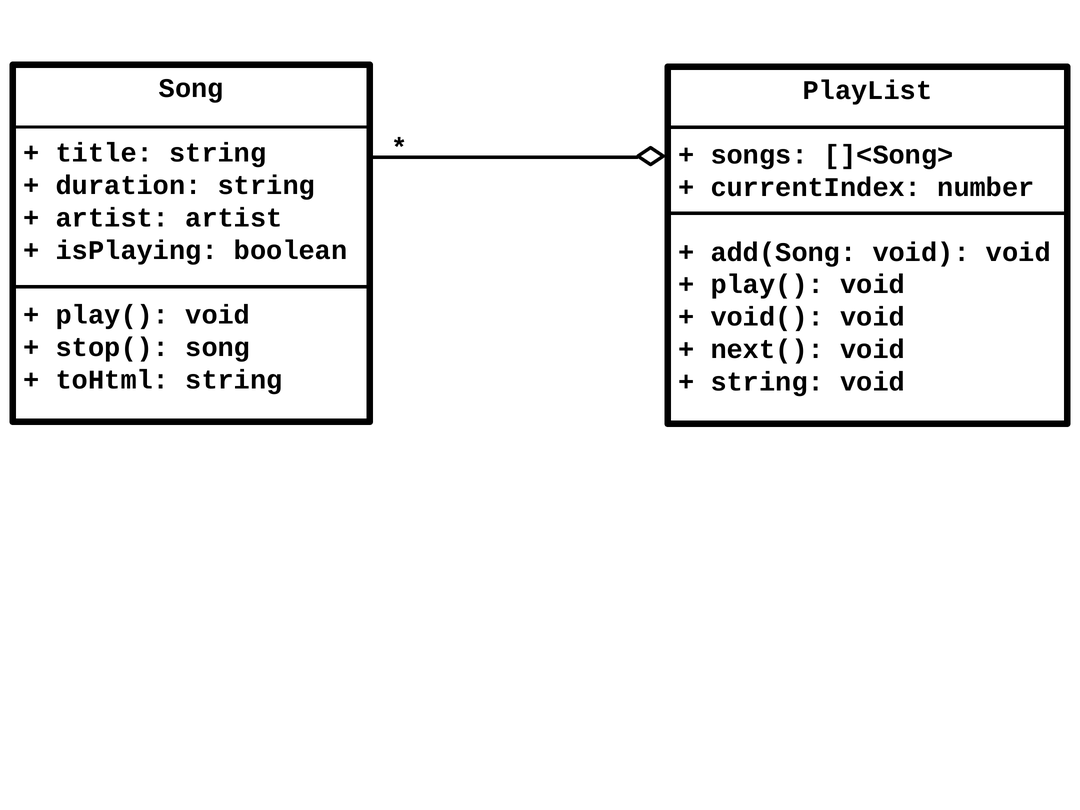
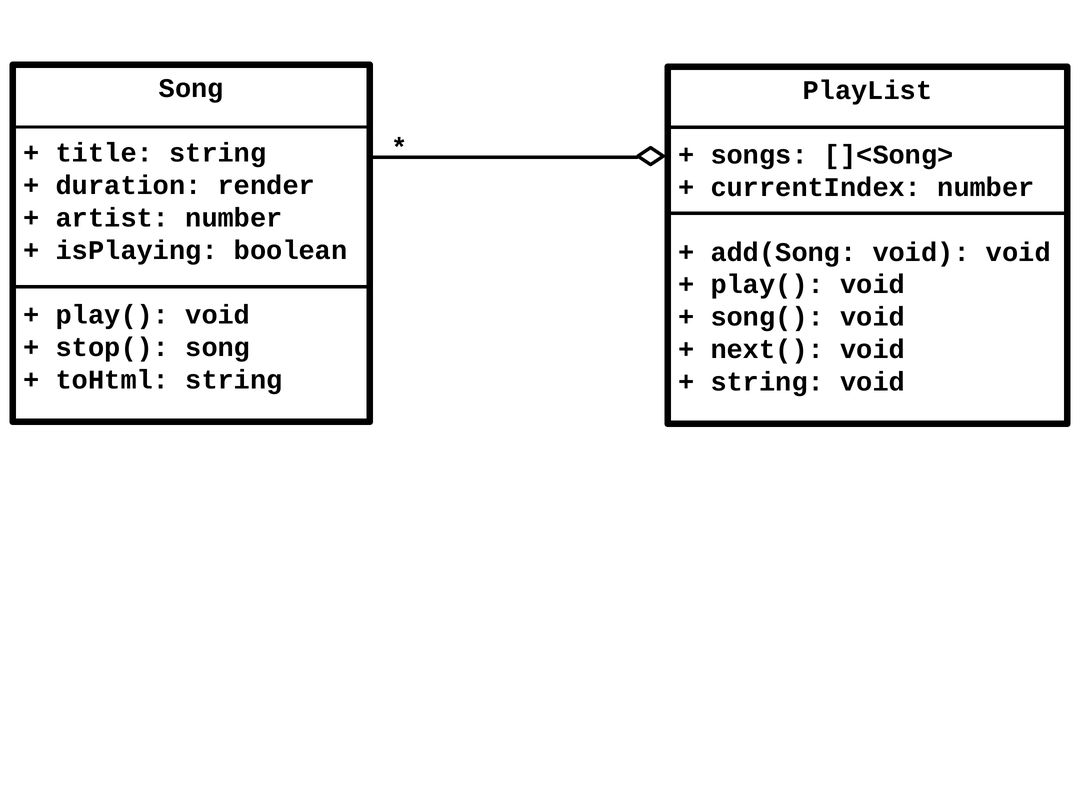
duration string: string -> render
artist artist: artist -> number
void(: void( -> song(
